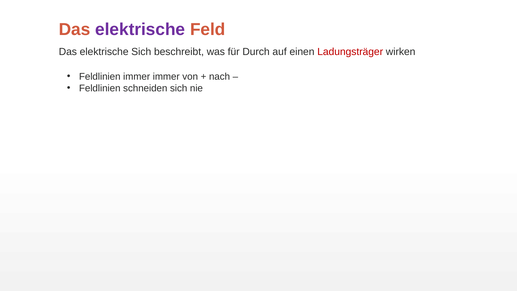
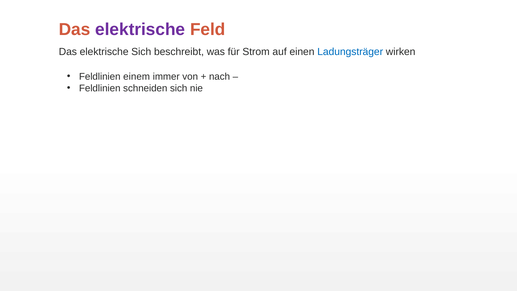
Durch: Durch -> Strom
Ladungsträger colour: red -> blue
Feldlinien immer: immer -> einem
